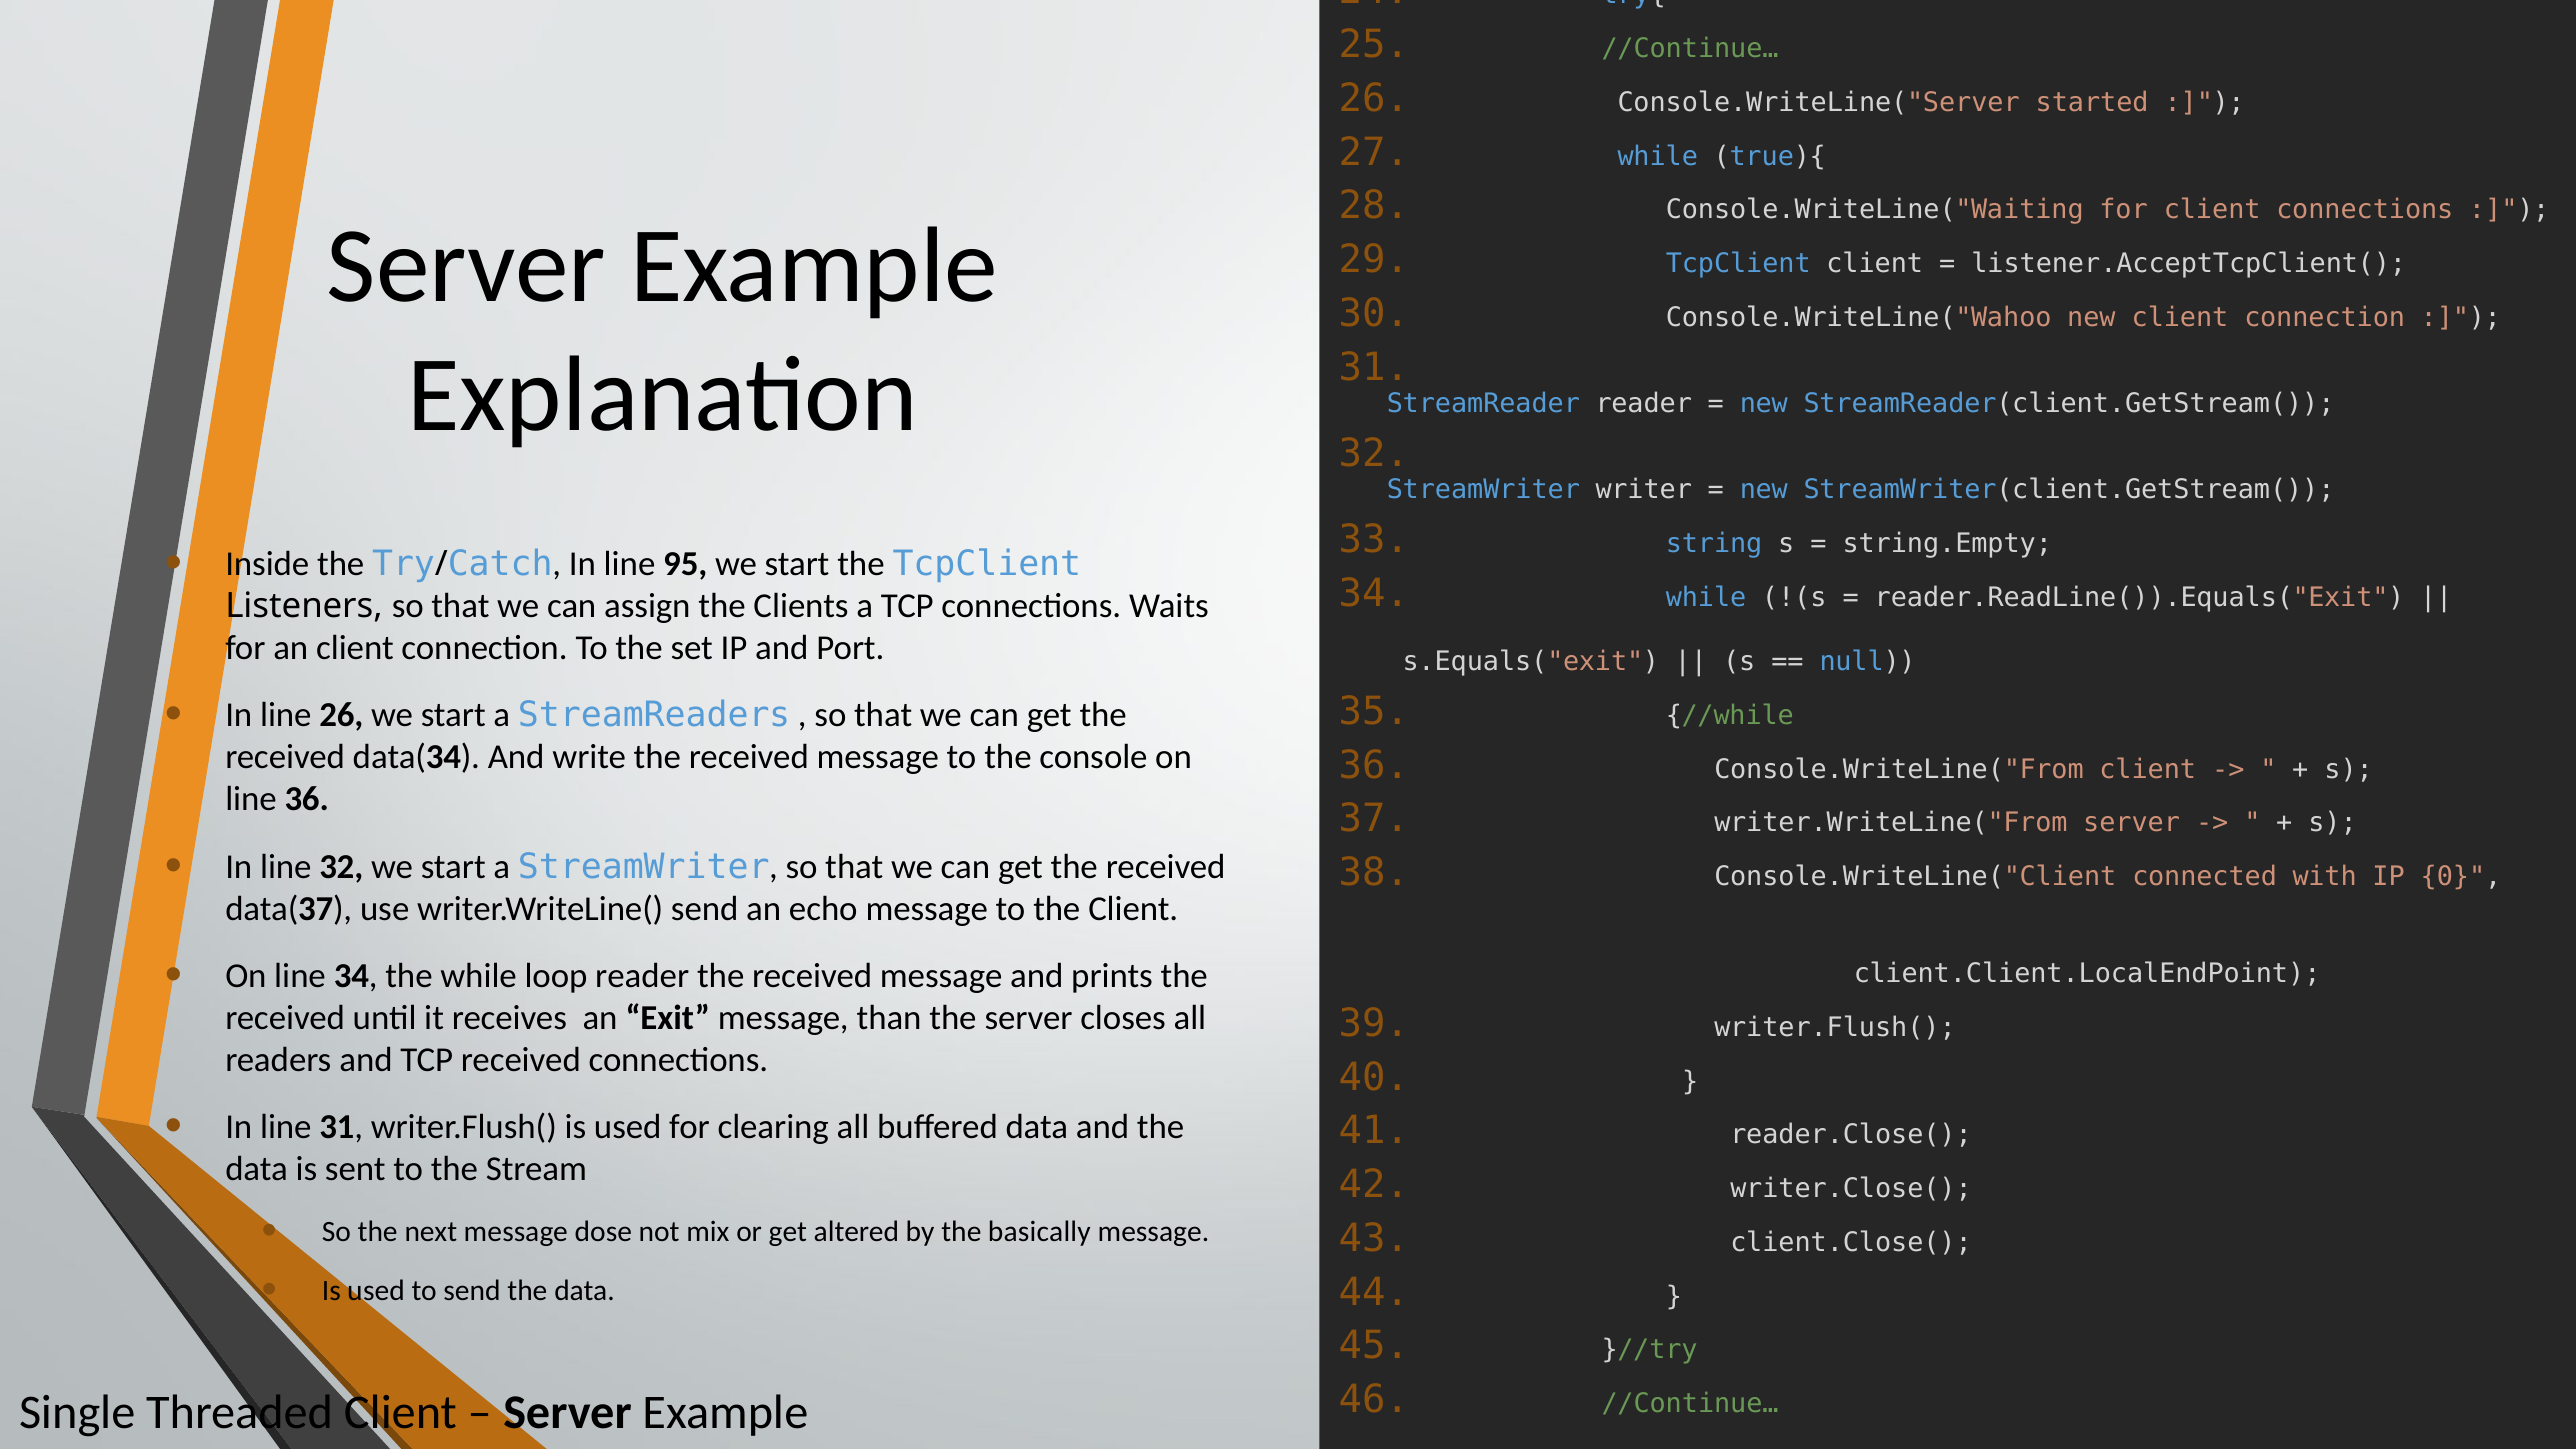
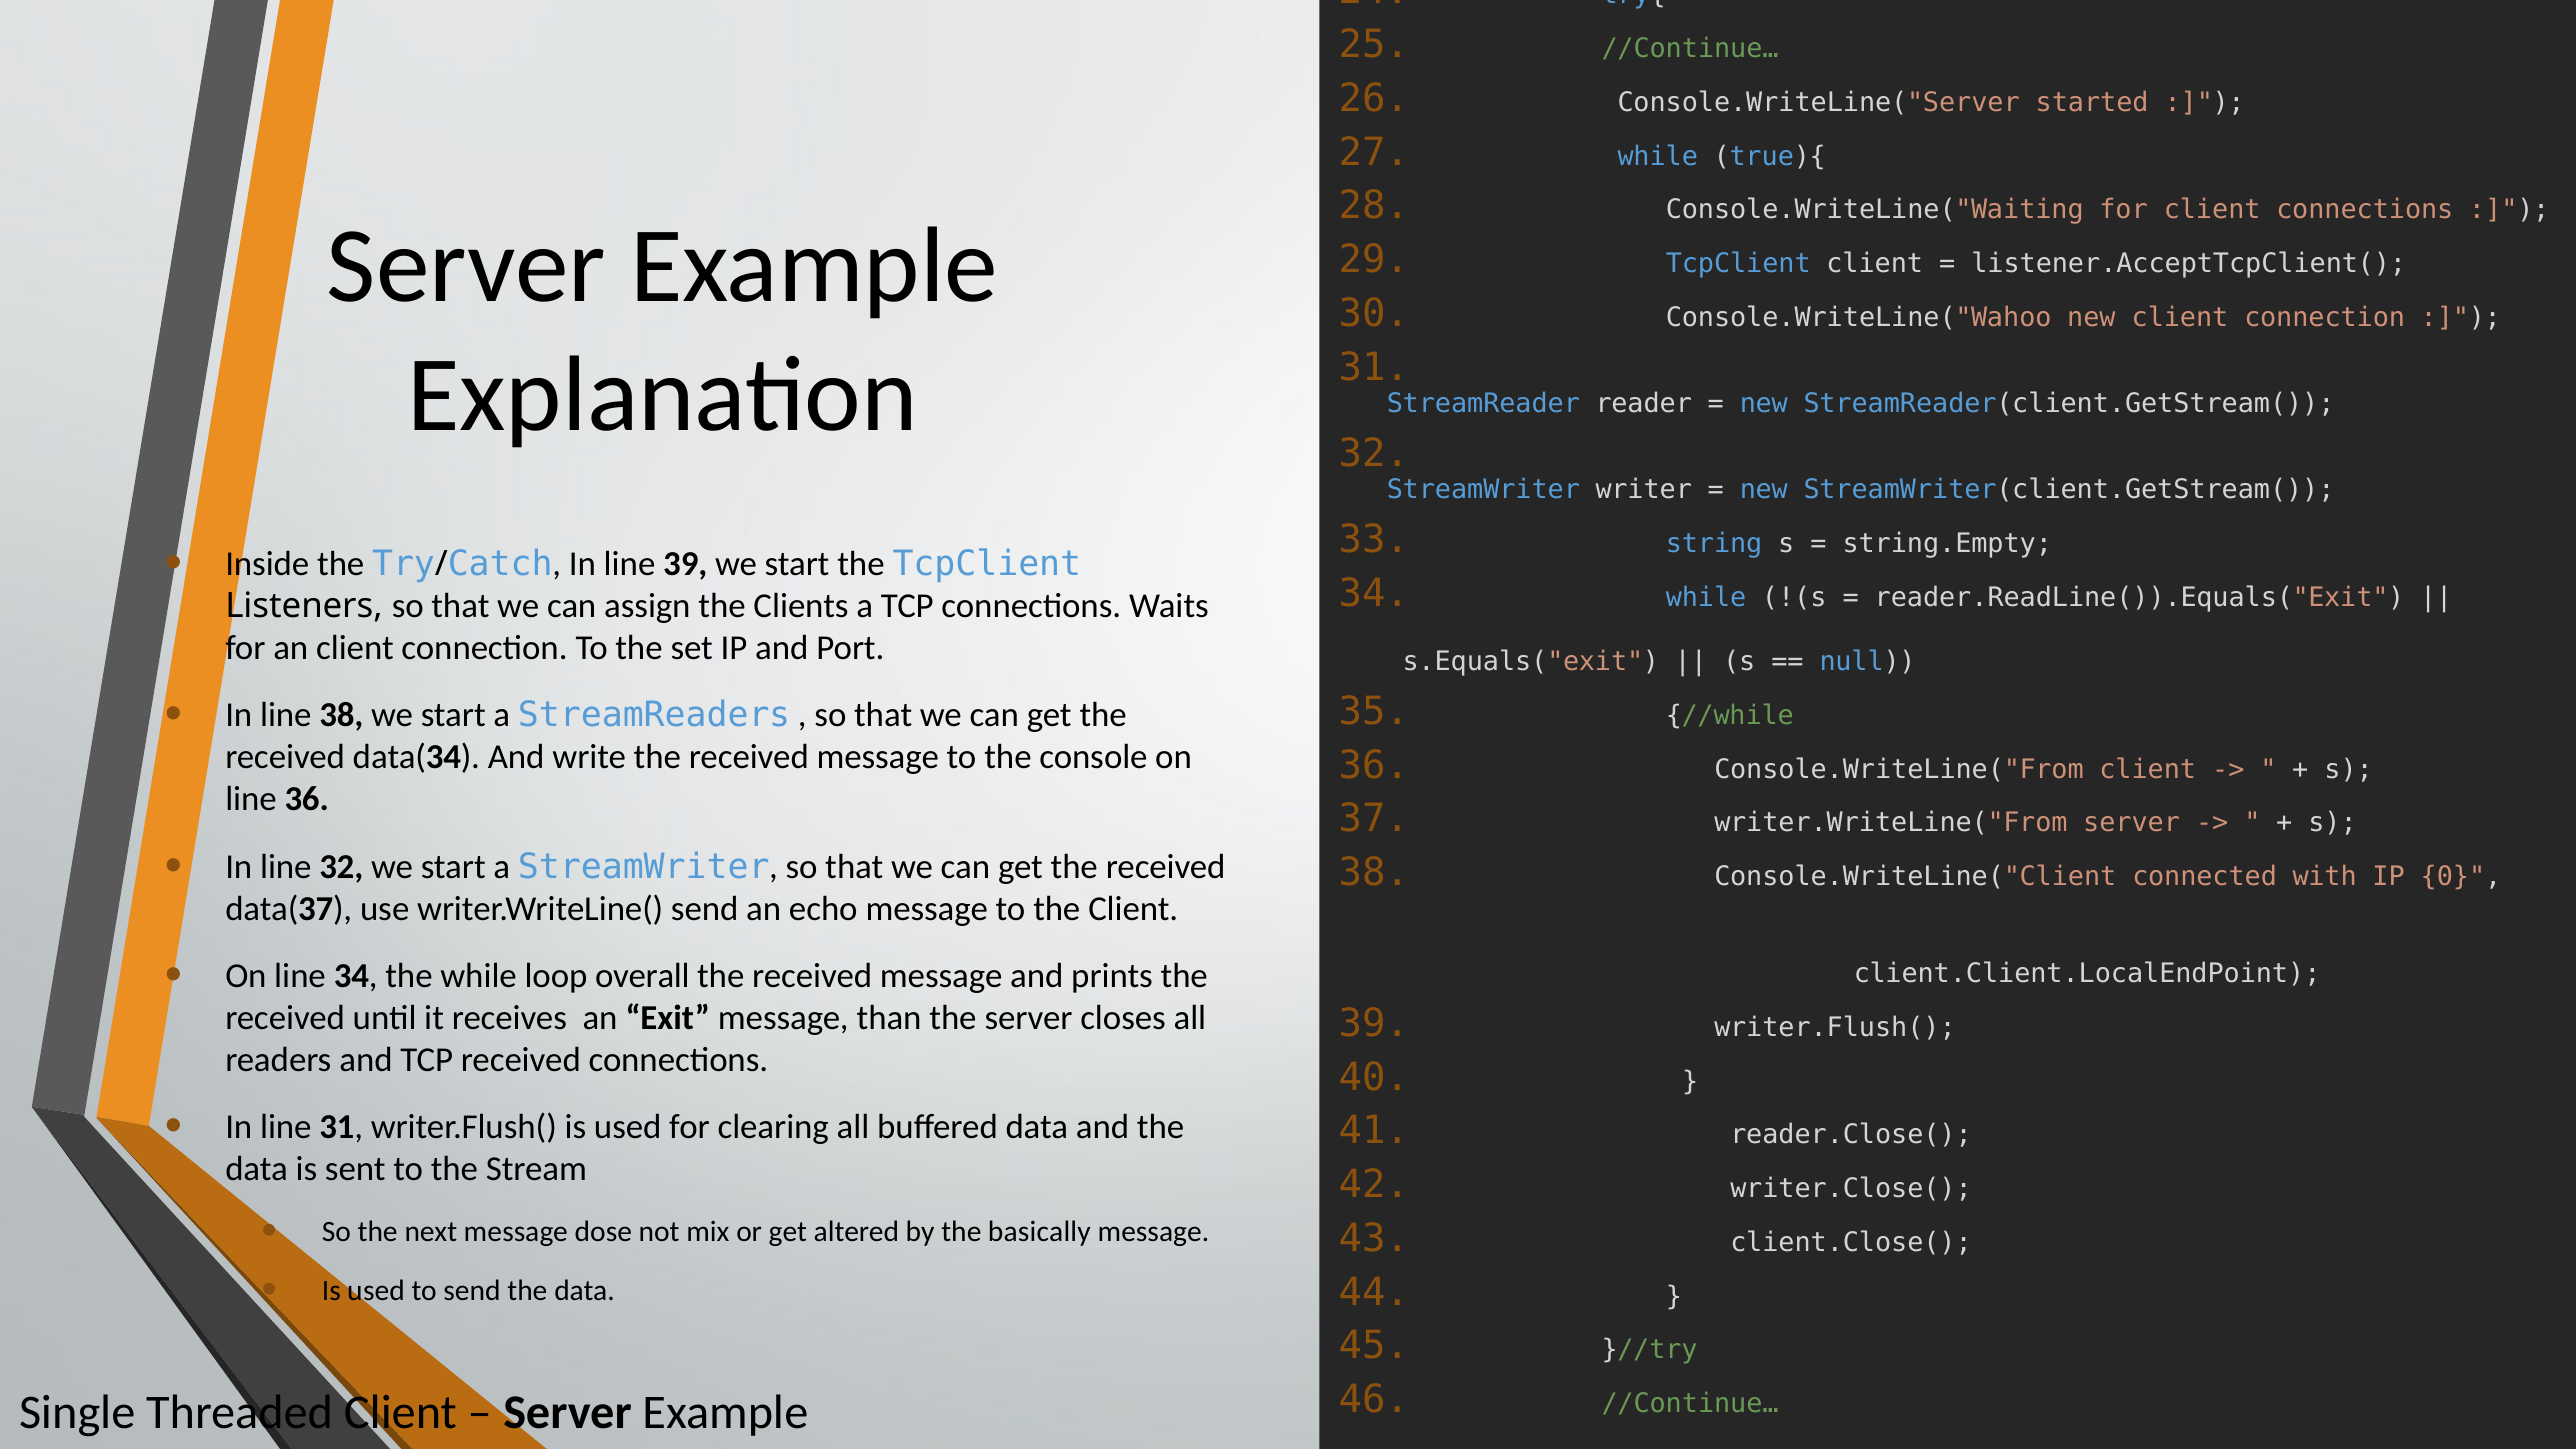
line 95: 95 -> 39
line 26: 26 -> 38
loop reader: reader -> overall
